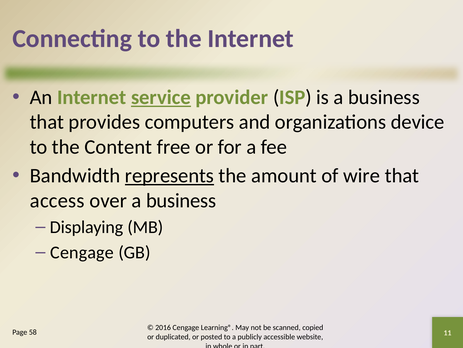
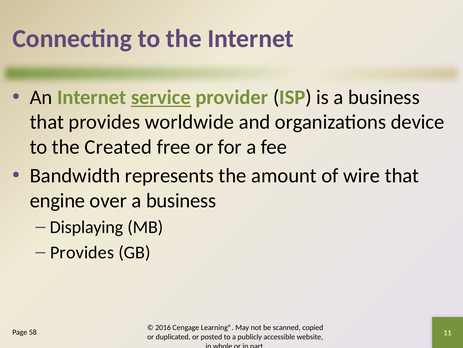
computers: computers -> worldwide
Content: Content -> Created
represents underline: present -> none
access: access -> engine
Cengage at (82, 252): Cengage -> Provides
